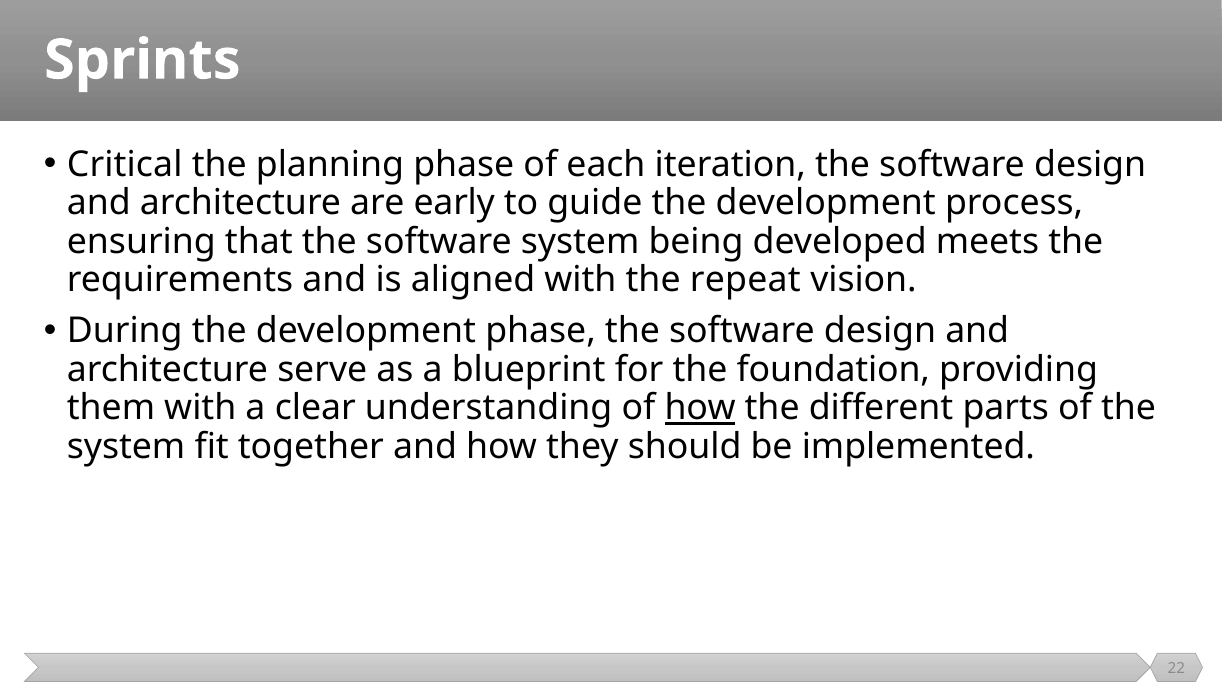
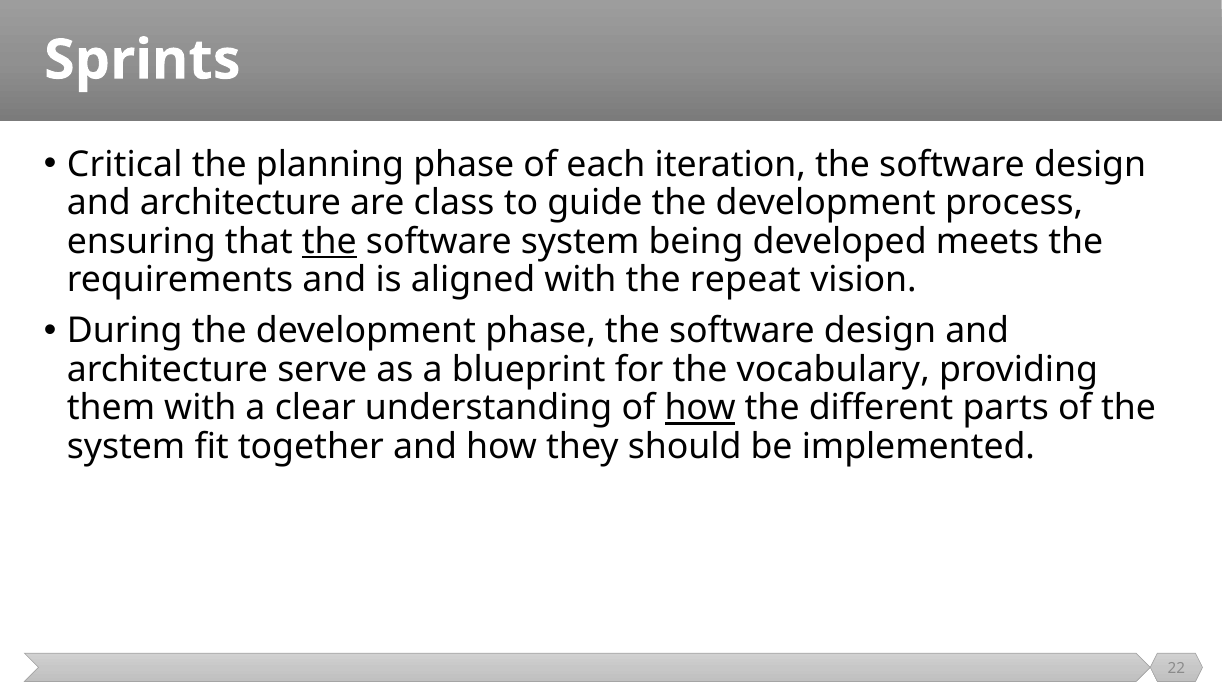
early: early -> class
the at (329, 242) underline: none -> present
foundation: foundation -> vocabulary
